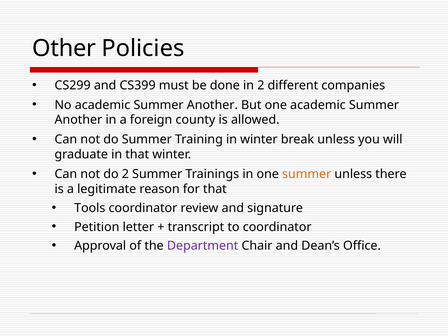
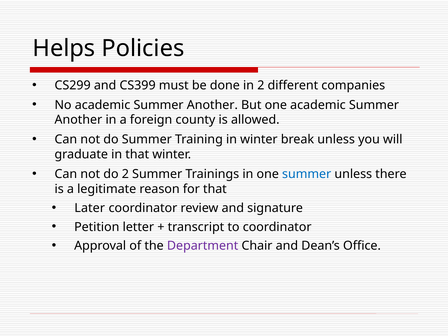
Other: Other -> Helps
summer at (307, 174) colour: orange -> blue
Tools: Tools -> Later
